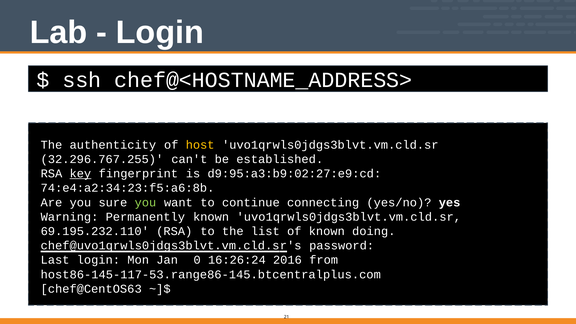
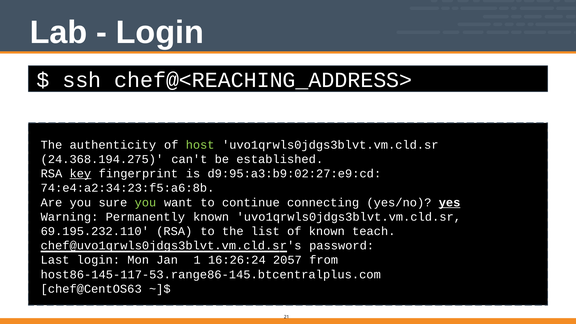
chef@<HOSTNAME_ADDRESS>: chef@<HOSTNAME_ADDRESS> -> chef@<REACHING_ADDRESS>
host colour: yellow -> light green
32.296.767.255: 32.296.767.255 -> 24.368.194.275
yes underline: none -> present
doing: doing -> teach
0: 0 -> 1
2016: 2016 -> 2057
